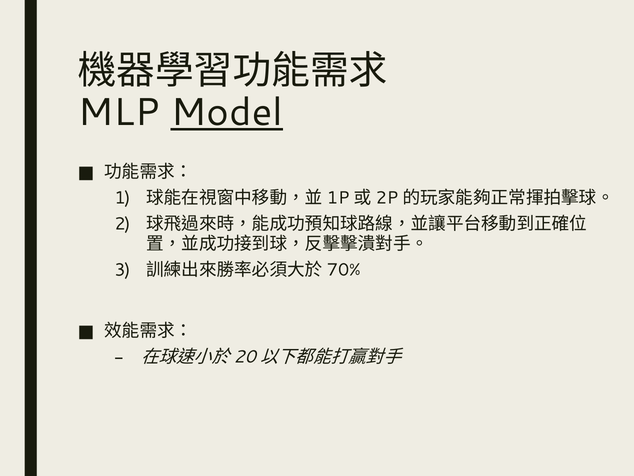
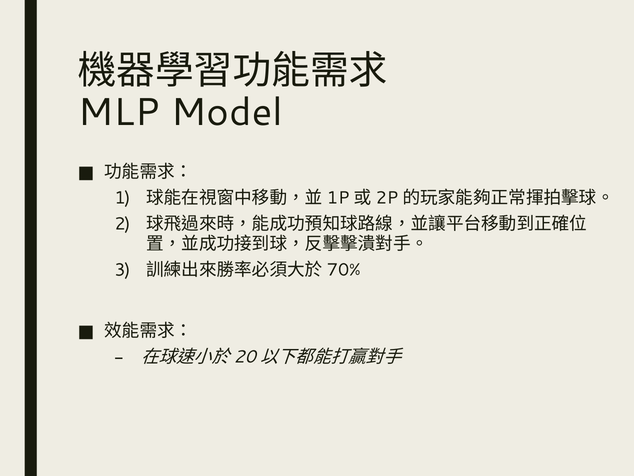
Model underline: present -> none
